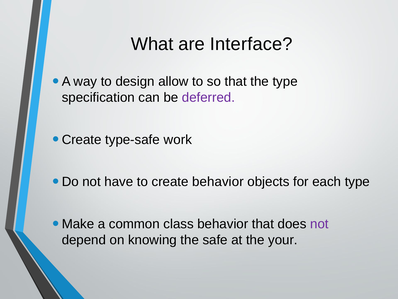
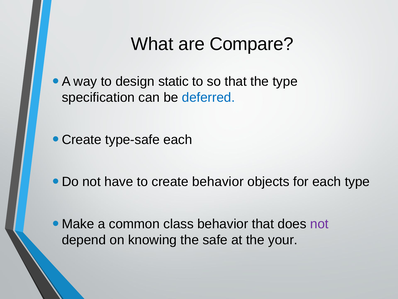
Interface: Interface -> Compare
allow: allow -> static
deferred colour: purple -> blue
type-safe work: work -> each
